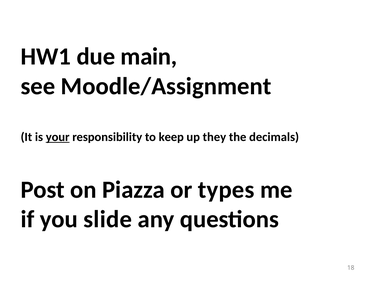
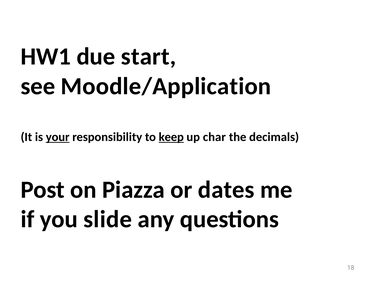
main: main -> start
Moodle/Assignment: Moodle/Assignment -> Moodle/Application
keep underline: none -> present
they: they -> char
types: types -> dates
